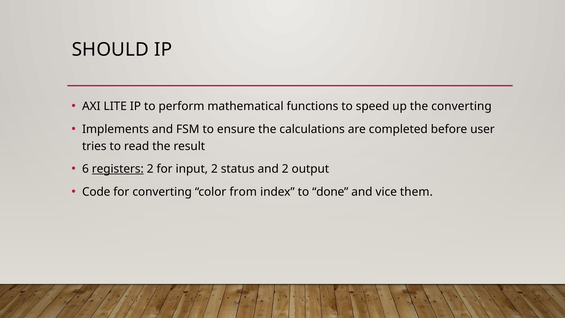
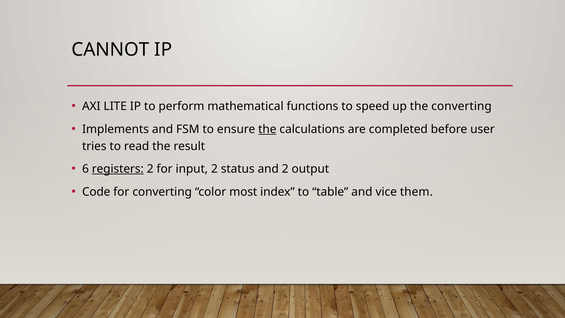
SHOULD: SHOULD -> CANNOT
the at (267, 129) underline: none -> present
from: from -> most
done: done -> table
